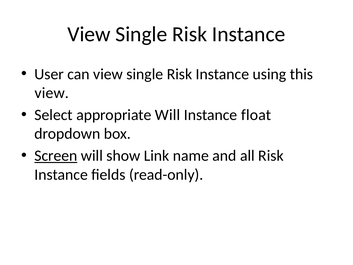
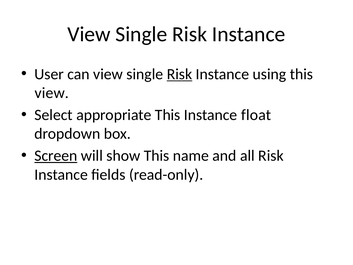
Risk at (179, 74) underline: none -> present
appropriate Will: Will -> This
show Link: Link -> This
